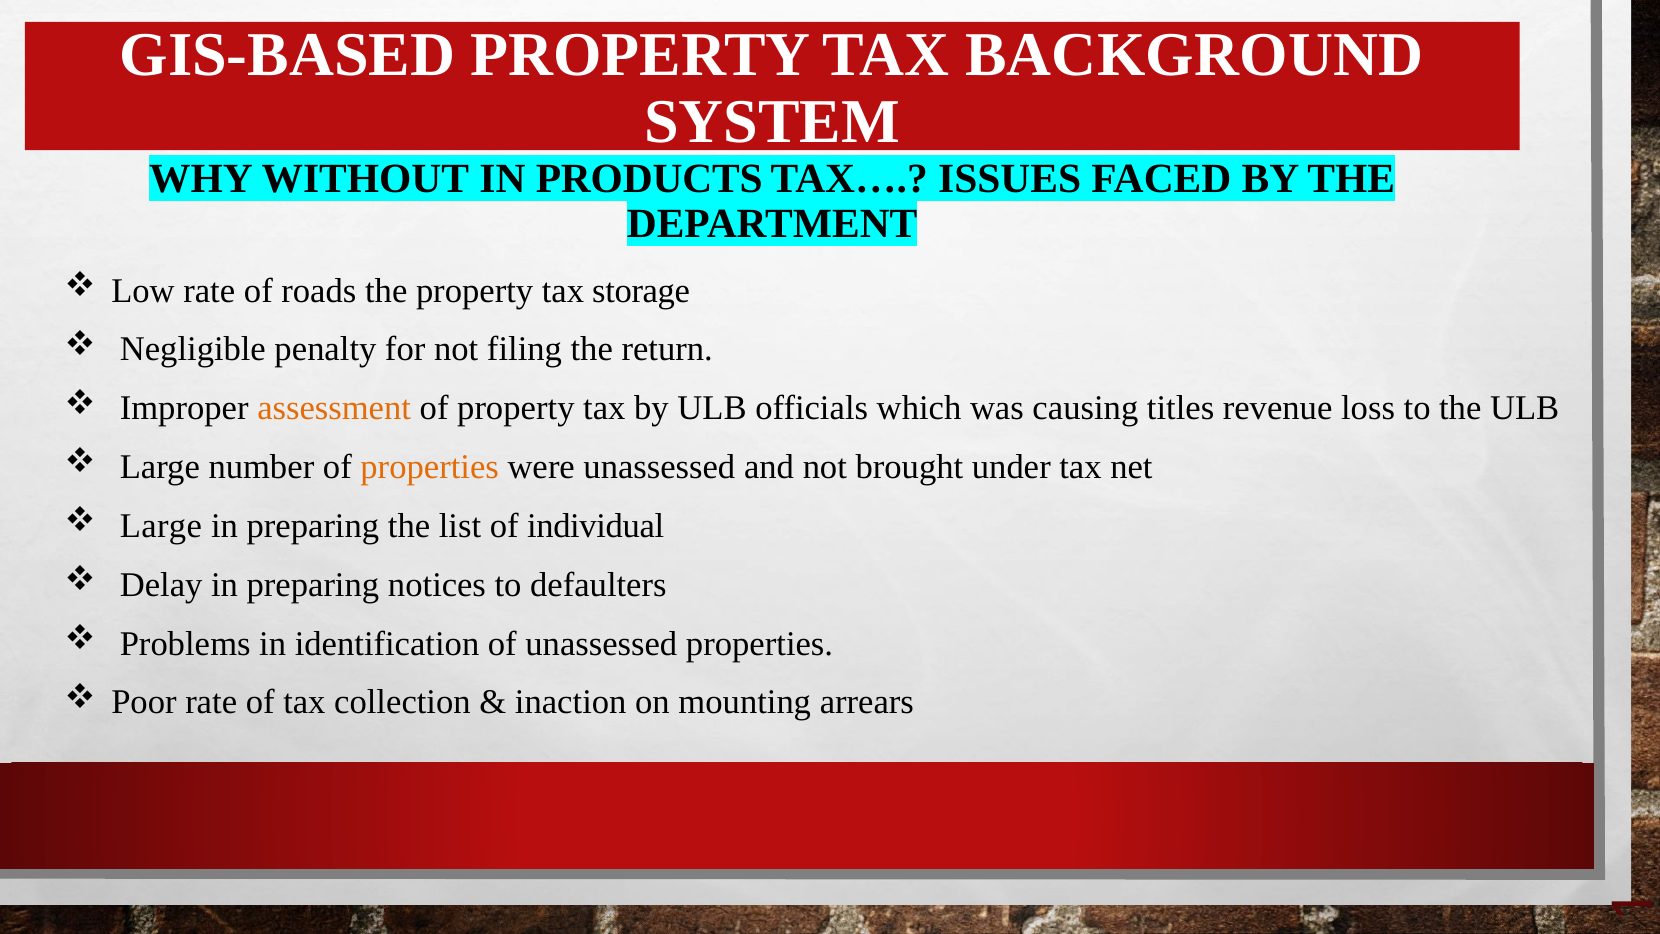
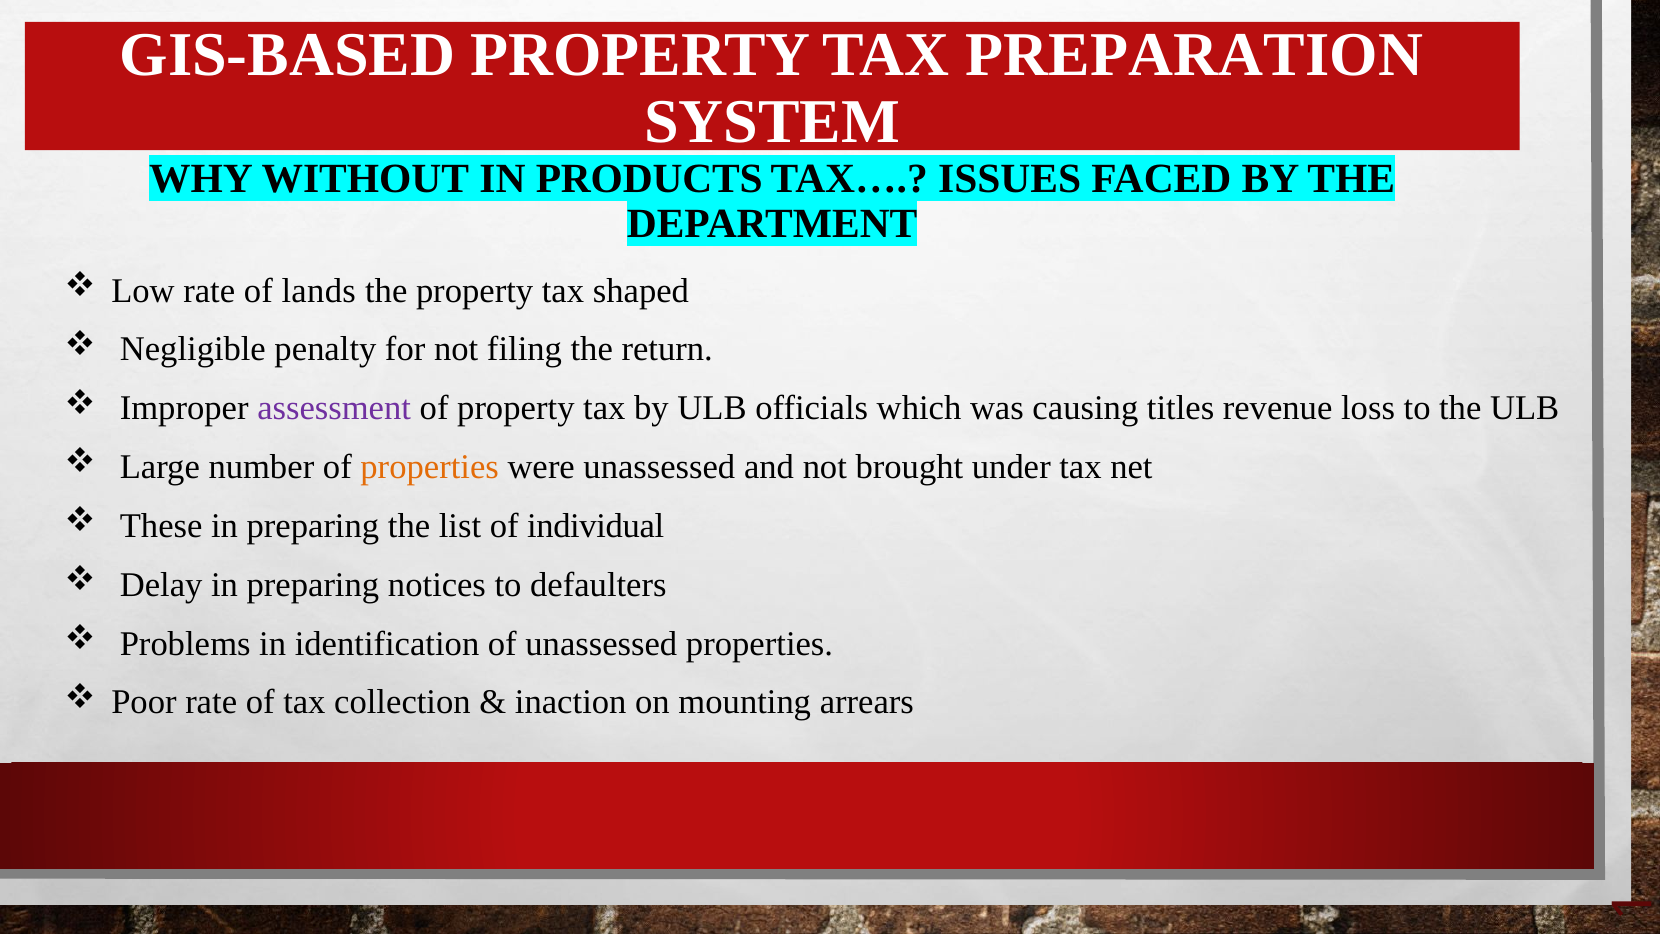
BACKGROUND: BACKGROUND -> PREPARATION
roads: roads -> lands
storage: storage -> shaped
assessment colour: orange -> purple
Large at (161, 526): Large -> These
